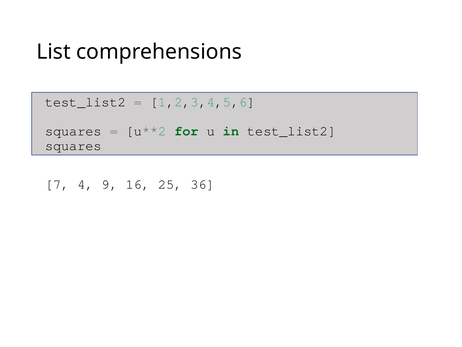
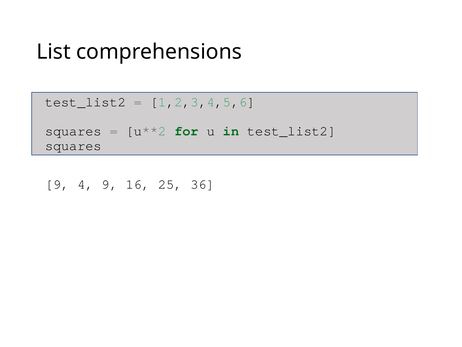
7 at (57, 184): 7 -> 9
